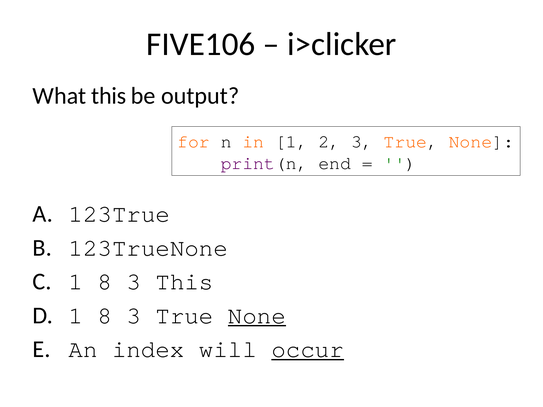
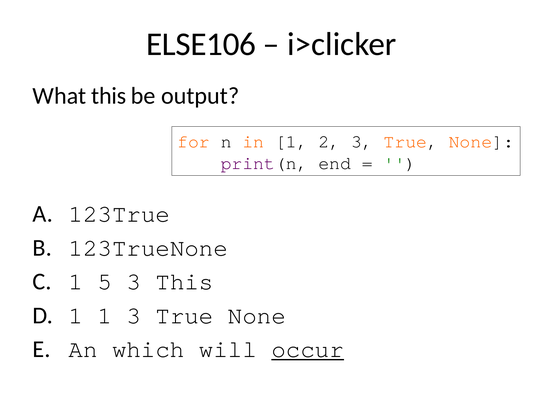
FIVE106: FIVE106 -> ELSE106
8 at (105, 282): 8 -> 5
8 at (105, 316): 8 -> 1
None at (257, 316) underline: present -> none
index: index -> which
